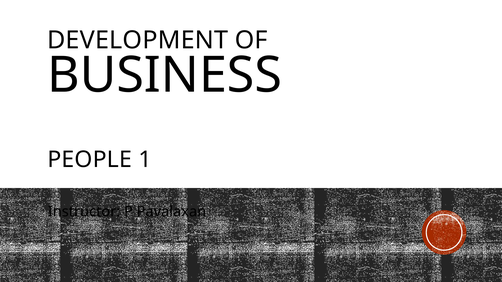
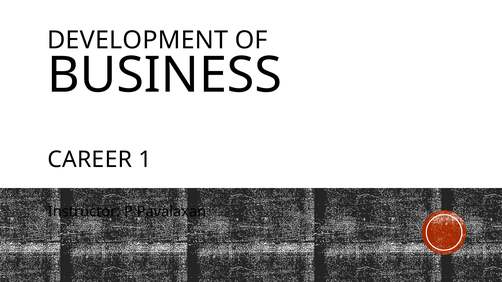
PEOPLE: PEOPLE -> CAREER
